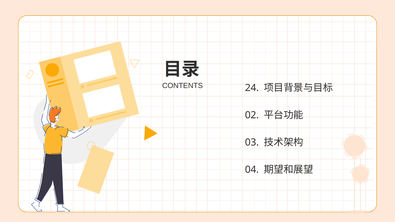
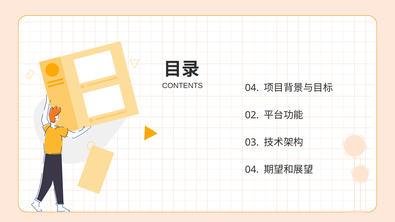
24 at (252, 88): 24 -> 04
